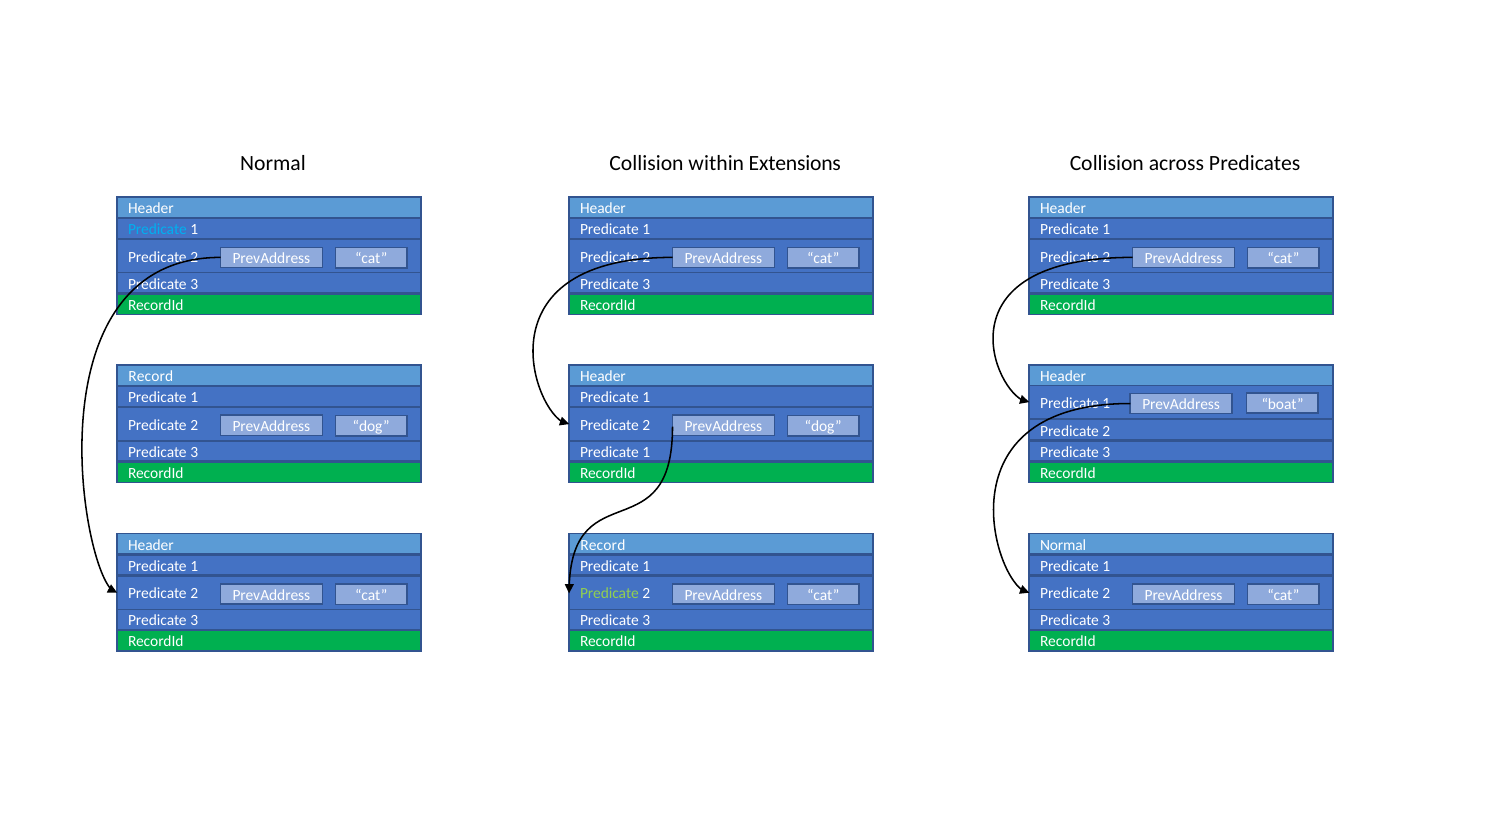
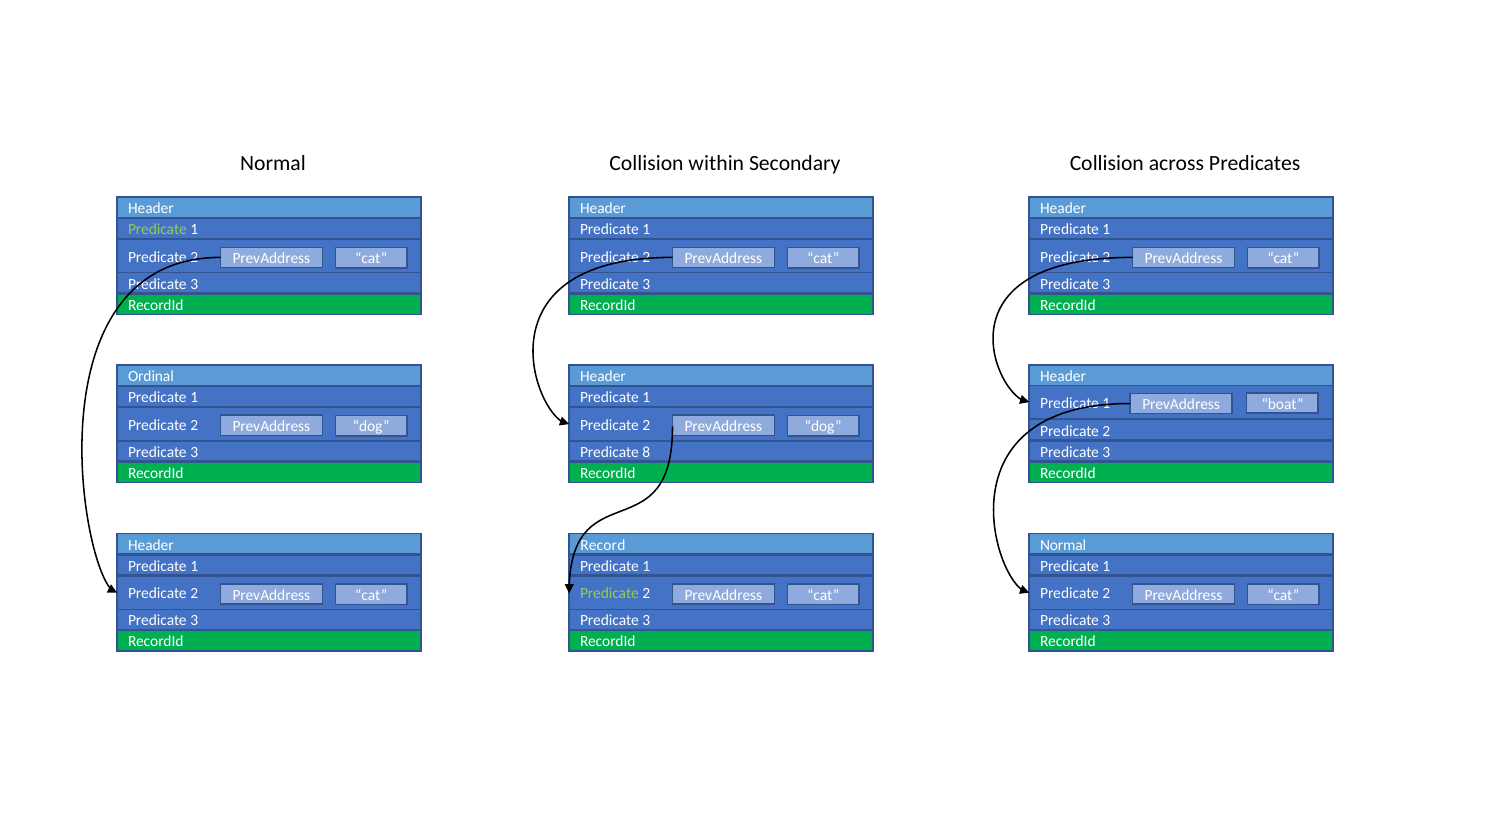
Extensions: Extensions -> Secondary
Predicate at (157, 229) colour: light blue -> light green
Record at (151, 376): Record -> Ordinal
1 at (646, 452): 1 -> 8
